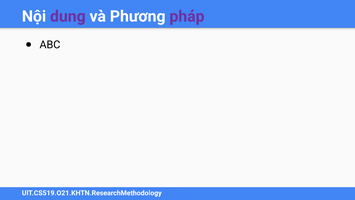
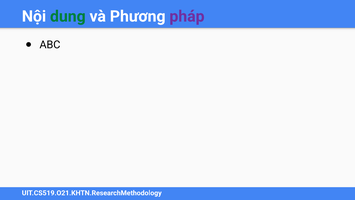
dung colour: purple -> green
